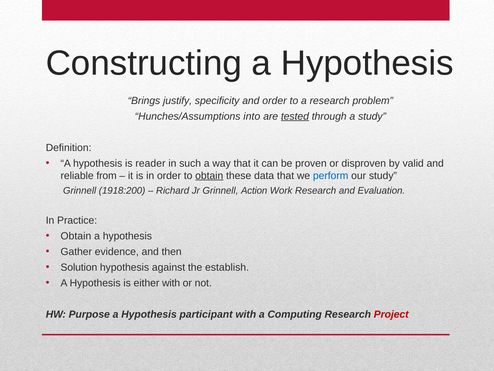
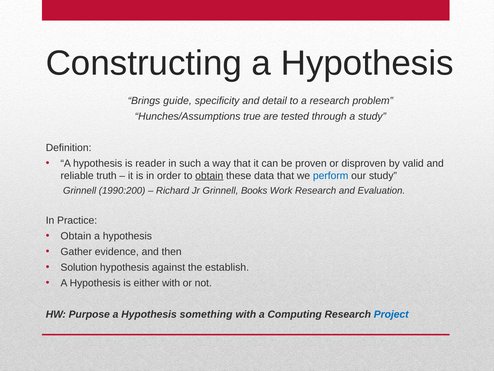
justify: justify -> guide
and order: order -> detail
into: into -> true
tested underline: present -> none
from: from -> truth
1918:200: 1918:200 -> 1990:200
Action: Action -> Books
participant: participant -> something
Project colour: red -> blue
